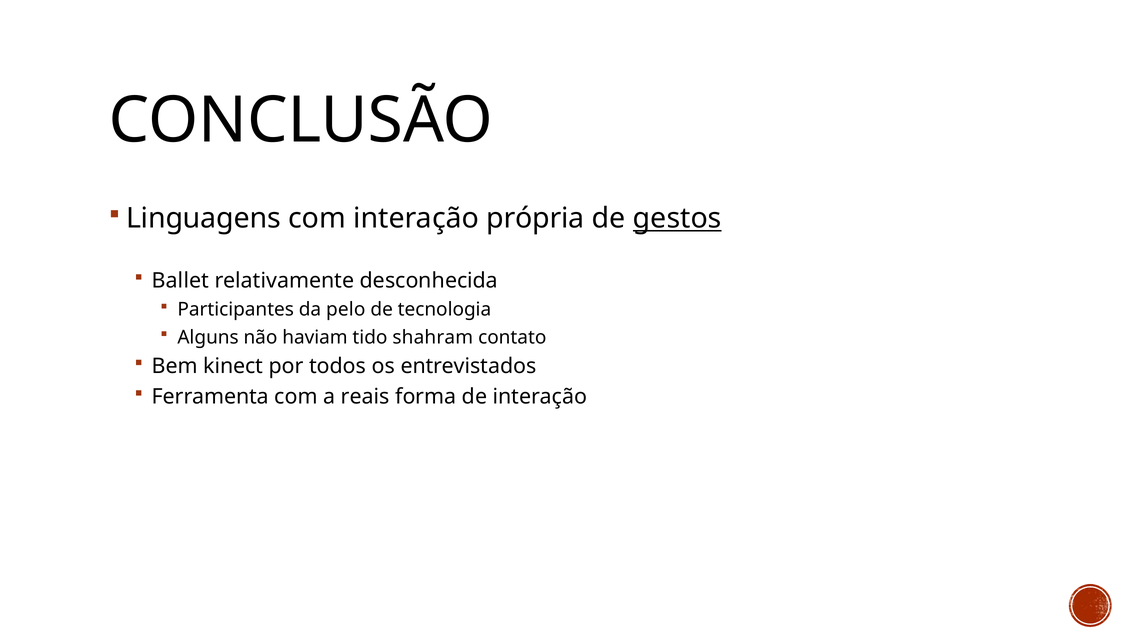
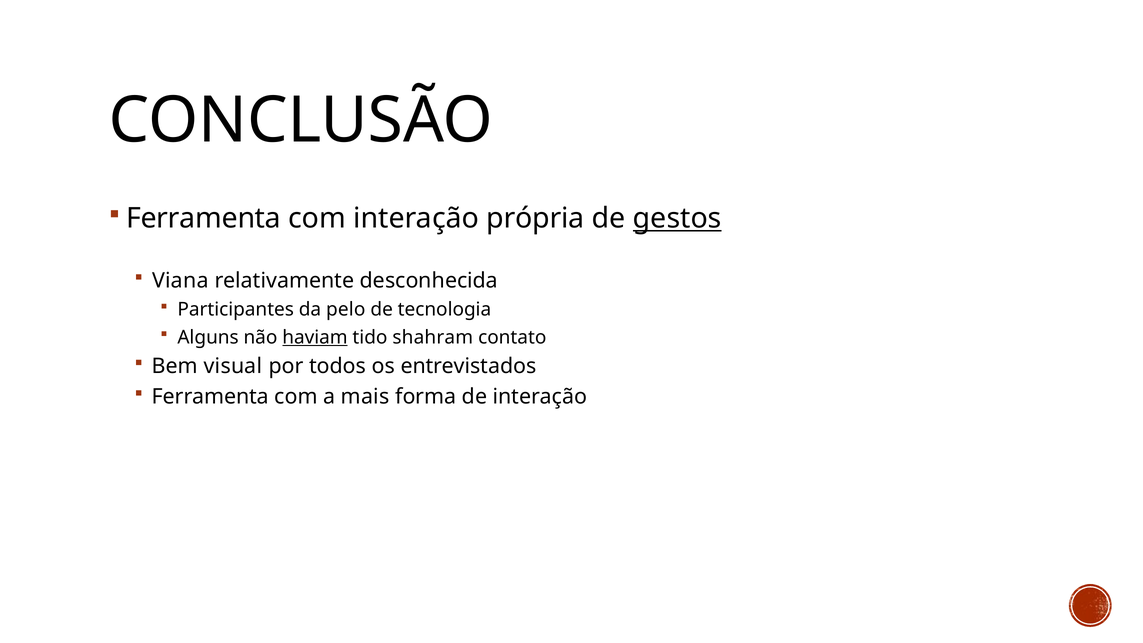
Linguagens at (203, 218): Linguagens -> Ferramenta
Ballet: Ballet -> Viana
haviam underline: none -> present
kinect: kinect -> visual
reais: reais -> mais
